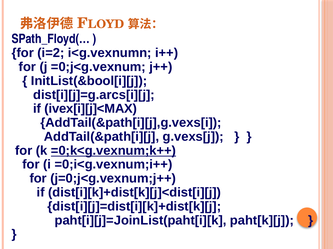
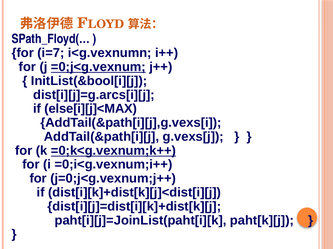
i=2: i=2 -> i=7
=0;j<g.vexnum underline: none -> present
ivex[i][j]<MAX: ivex[i][j]<MAX -> else[i][j]<MAX
